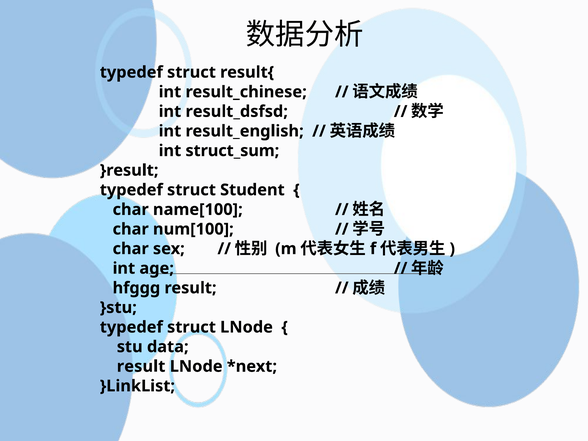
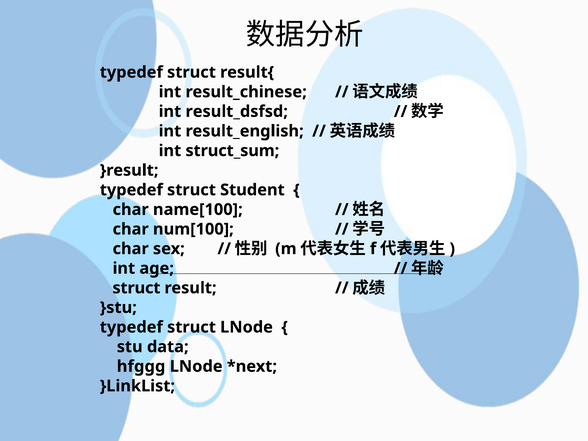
hfggg at (136, 288): hfggg -> struct
result at (141, 366): result -> hfggg
